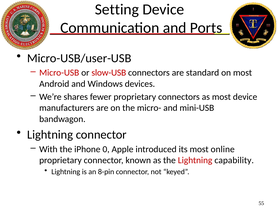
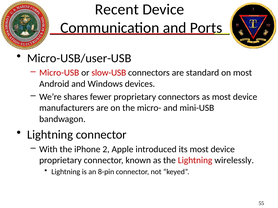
Setting: Setting -> Recent
0: 0 -> 2
its most online: online -> device
capability: capability -> wirelessly
